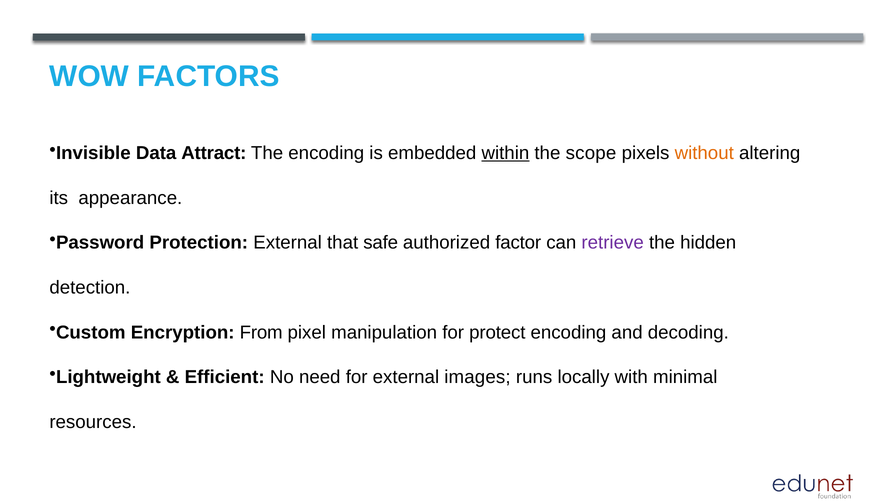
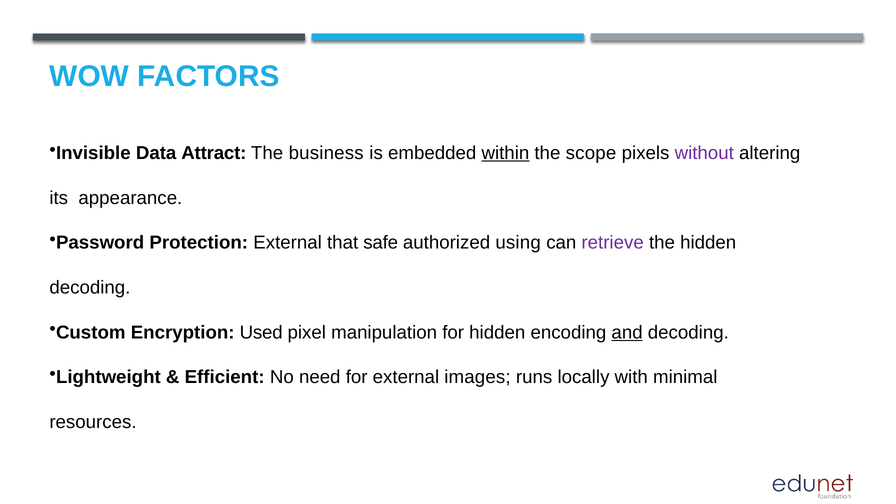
The encoding: encoding -> business
without colour: orange -> purple
factor: factor -> using
detection at (90, 288): detection -> decoding
From: From -> Used
for protect: protect -> hidden
and underline: none -> present
